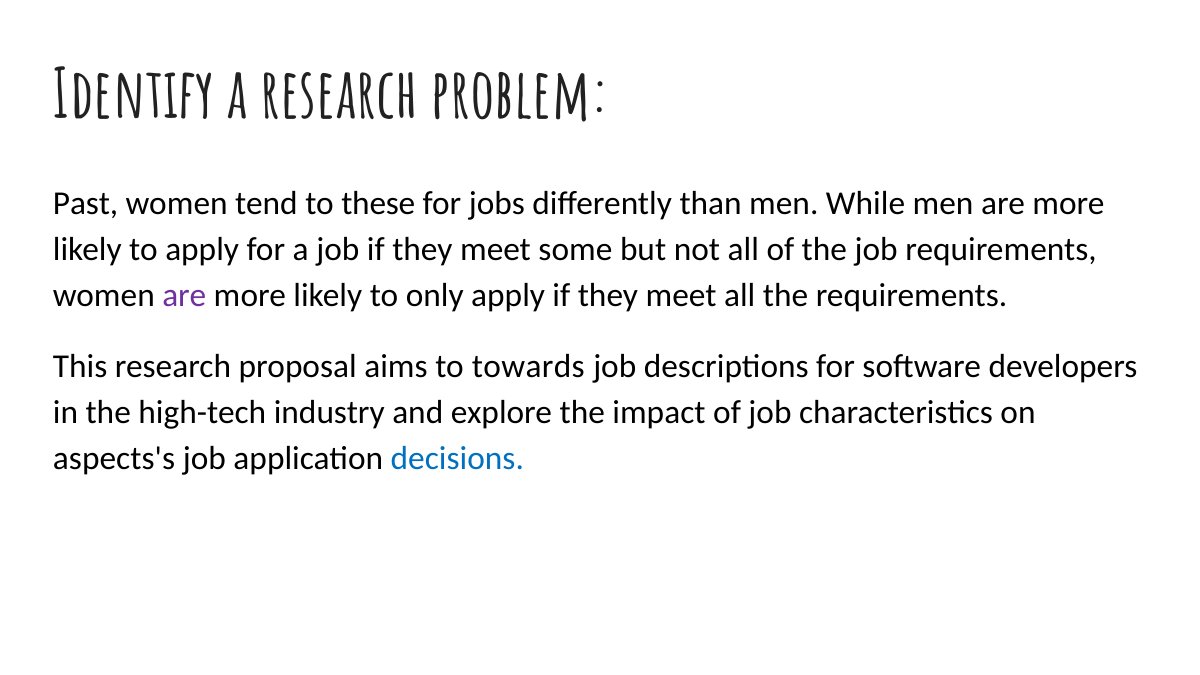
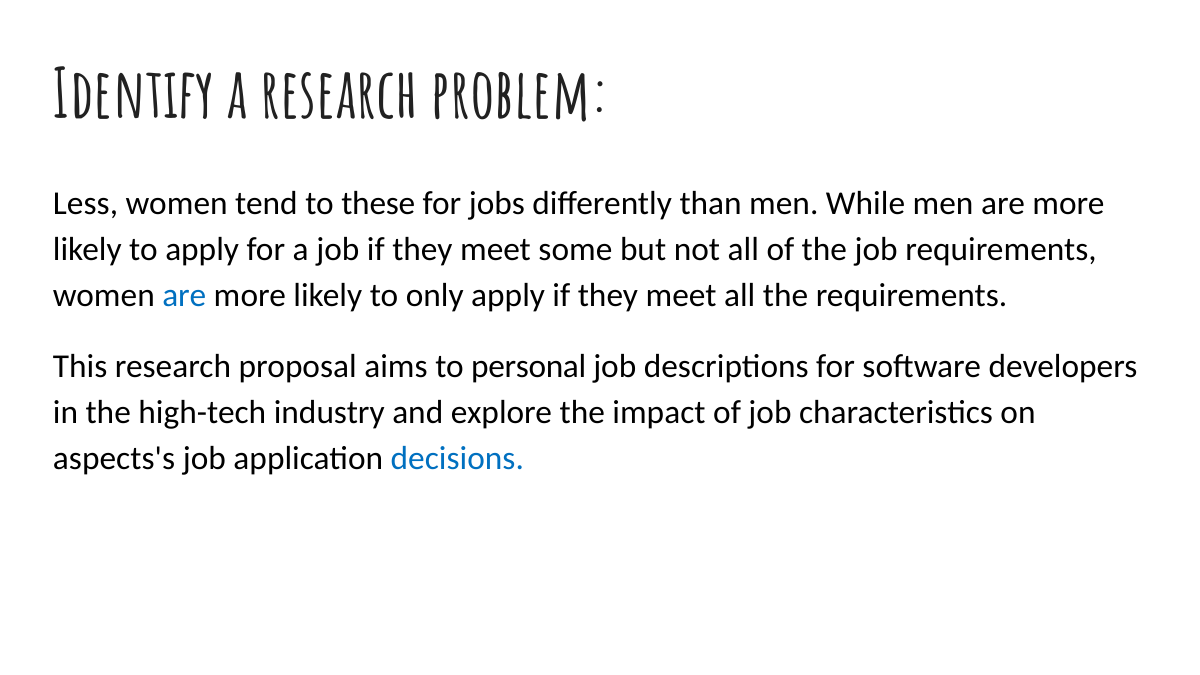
Past: Past -> Less
are at (184, 296) colour: purple -> blue
towards: towards -> personal
